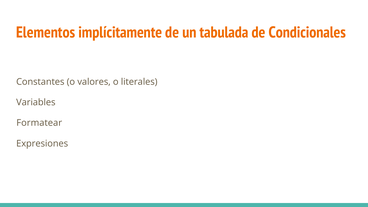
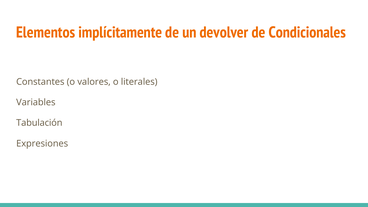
tabulada: tabulada -> devolver
Formatear: Formatear -> Tabulación
